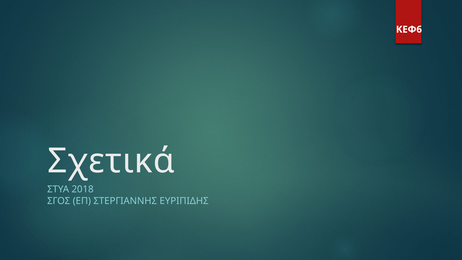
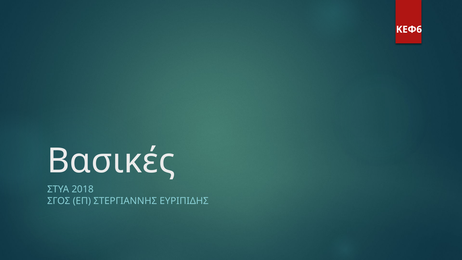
Σχετικά: Σχετικά -> Βασικές
